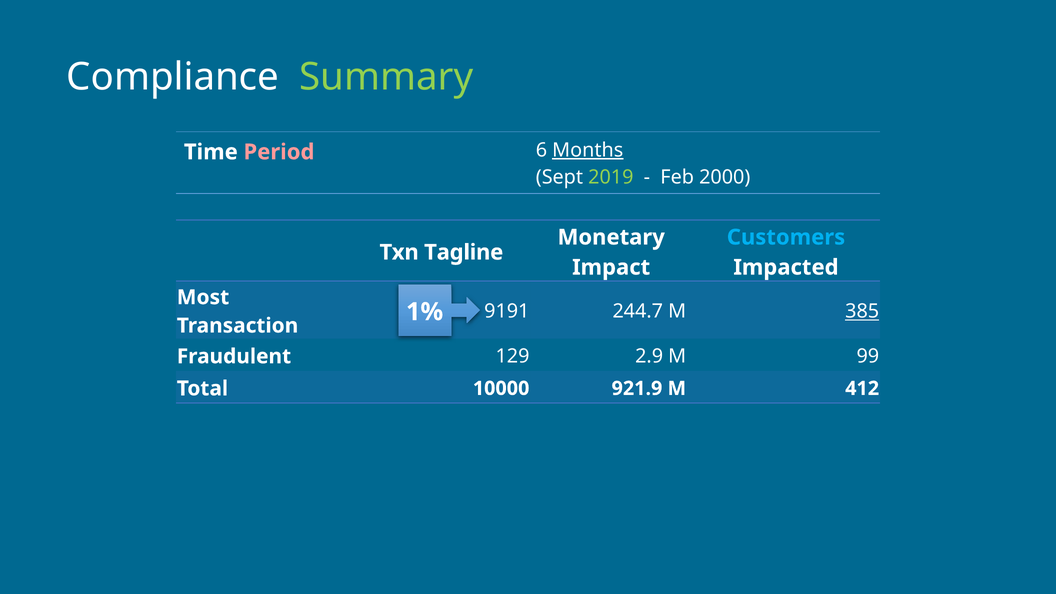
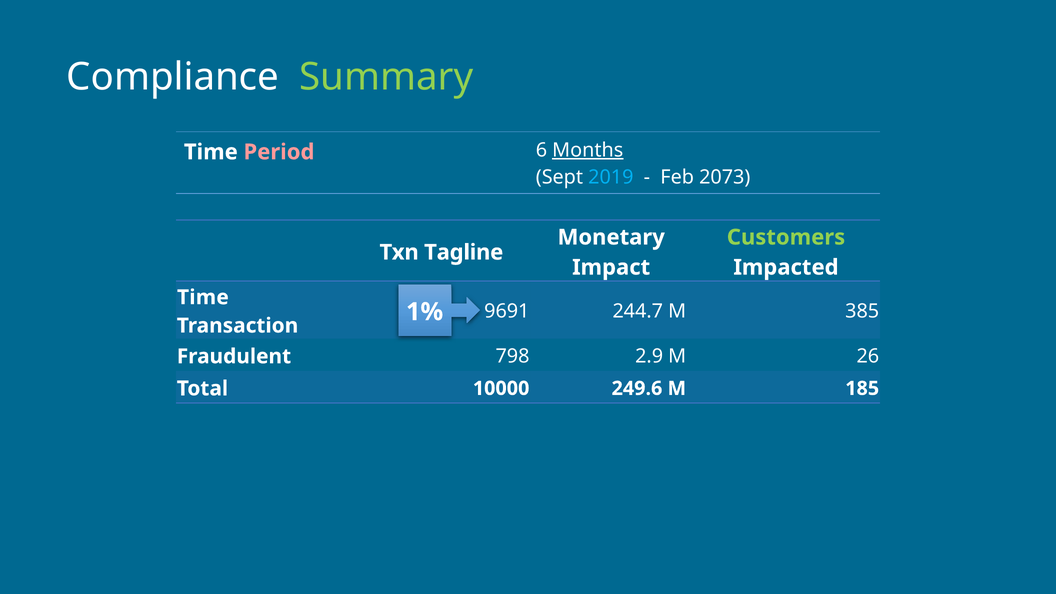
2019 colour: light green -> light blue
2000: 2000 -> 2073
Customers colour: light blue -> light green
Most at (203, 297): Most -> Time
9191: 9191 -> 9691
385 underline: present -> none
129: 129 -> 798
99: 99 -> 26
921.9: 921.9 -> 249.6
412: 412 -> 185
